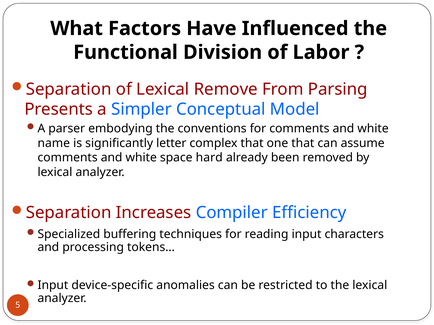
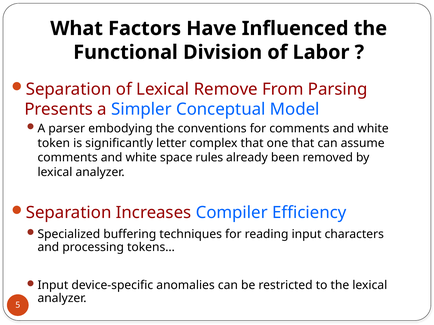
name: name -> token
hard: hard -> rules
